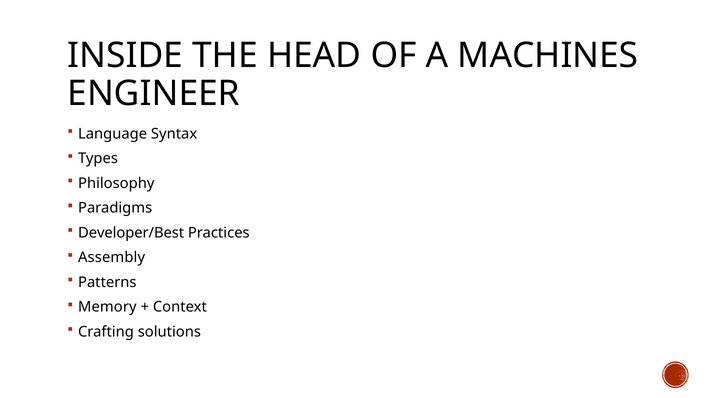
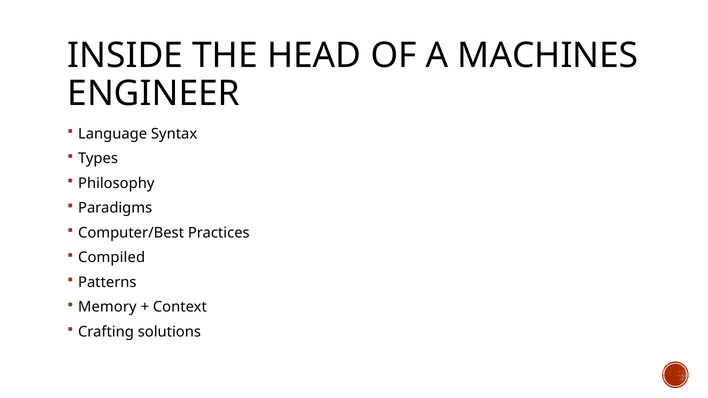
Developer/Best: Developer/Best -> Computer/Best
Assembly: Assembly -> Compiled
